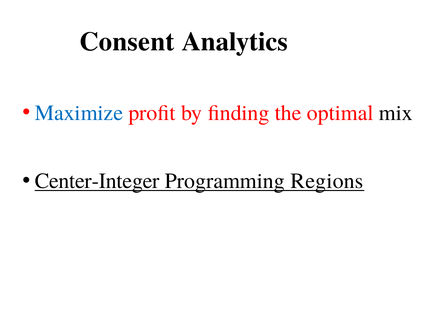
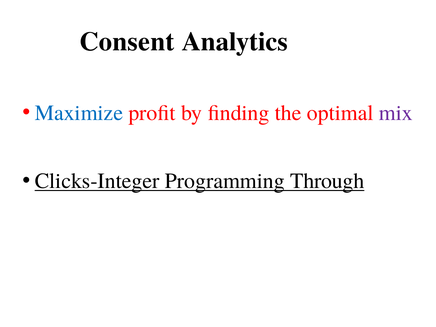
mix colour: black -> purple
Center-Integer: Center-Integer -> Clicks-Integer
Regions: Regions -> Through
